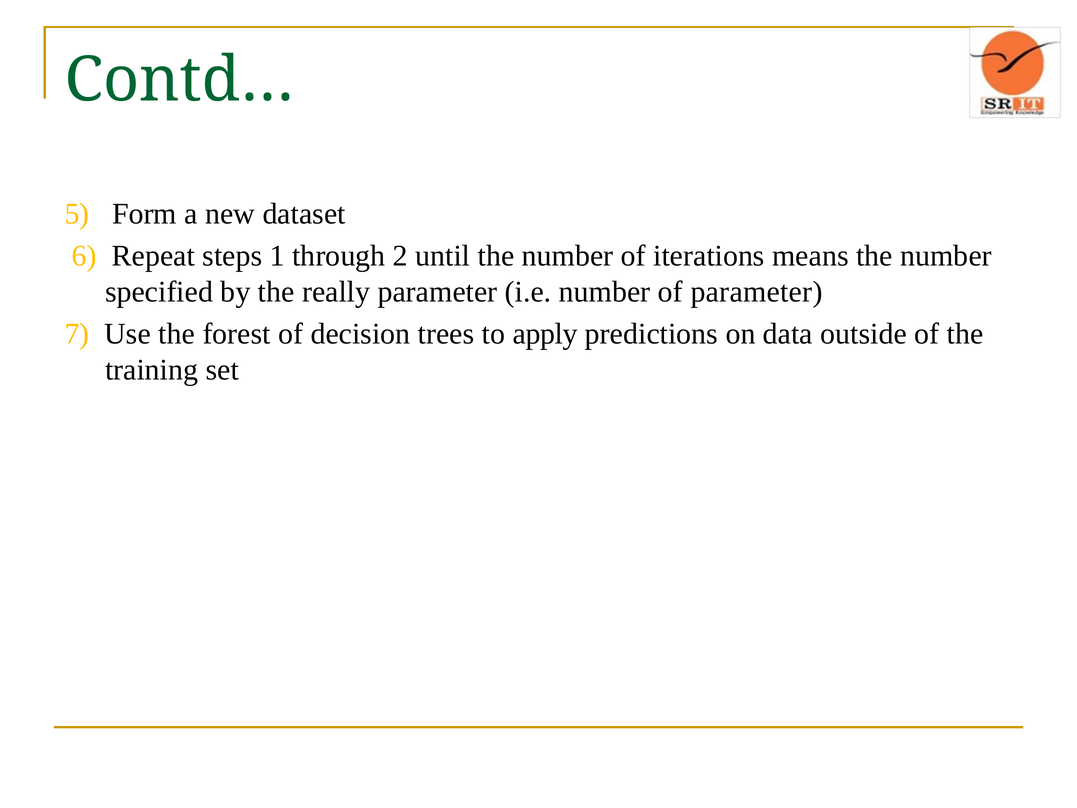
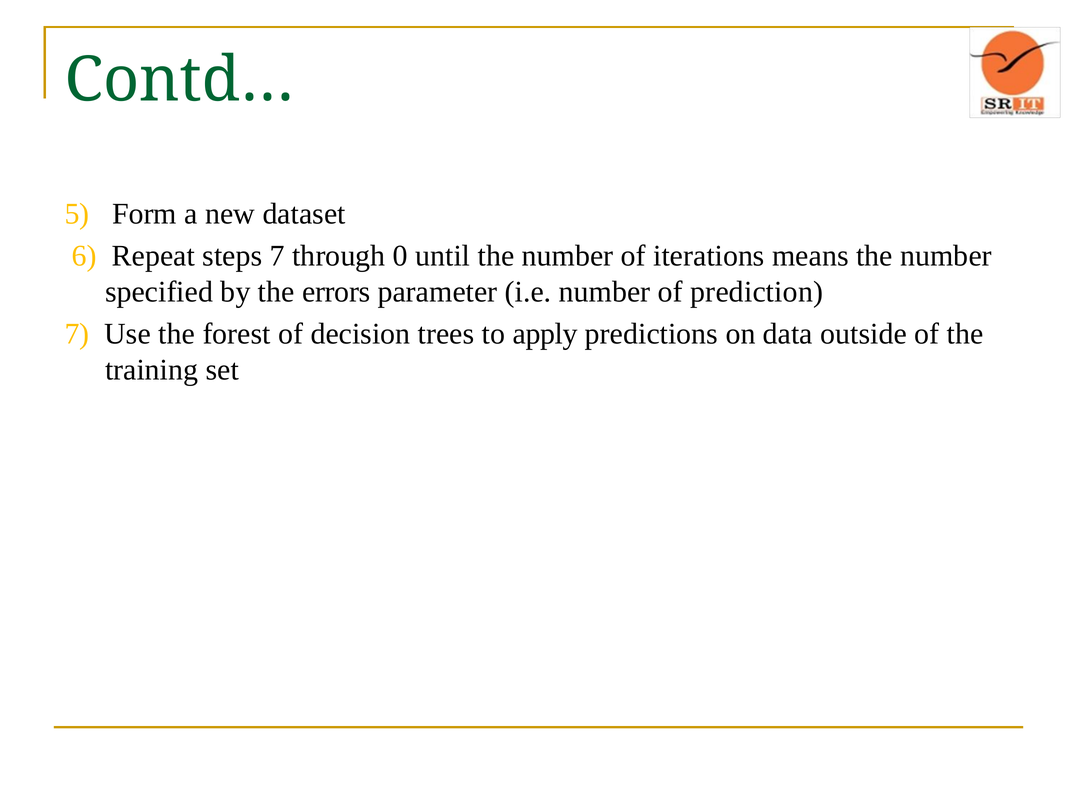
steps 1: 1 -> 7
2: 2 -> 0
really: really -> errors
of parameter: parameter -> prediction
